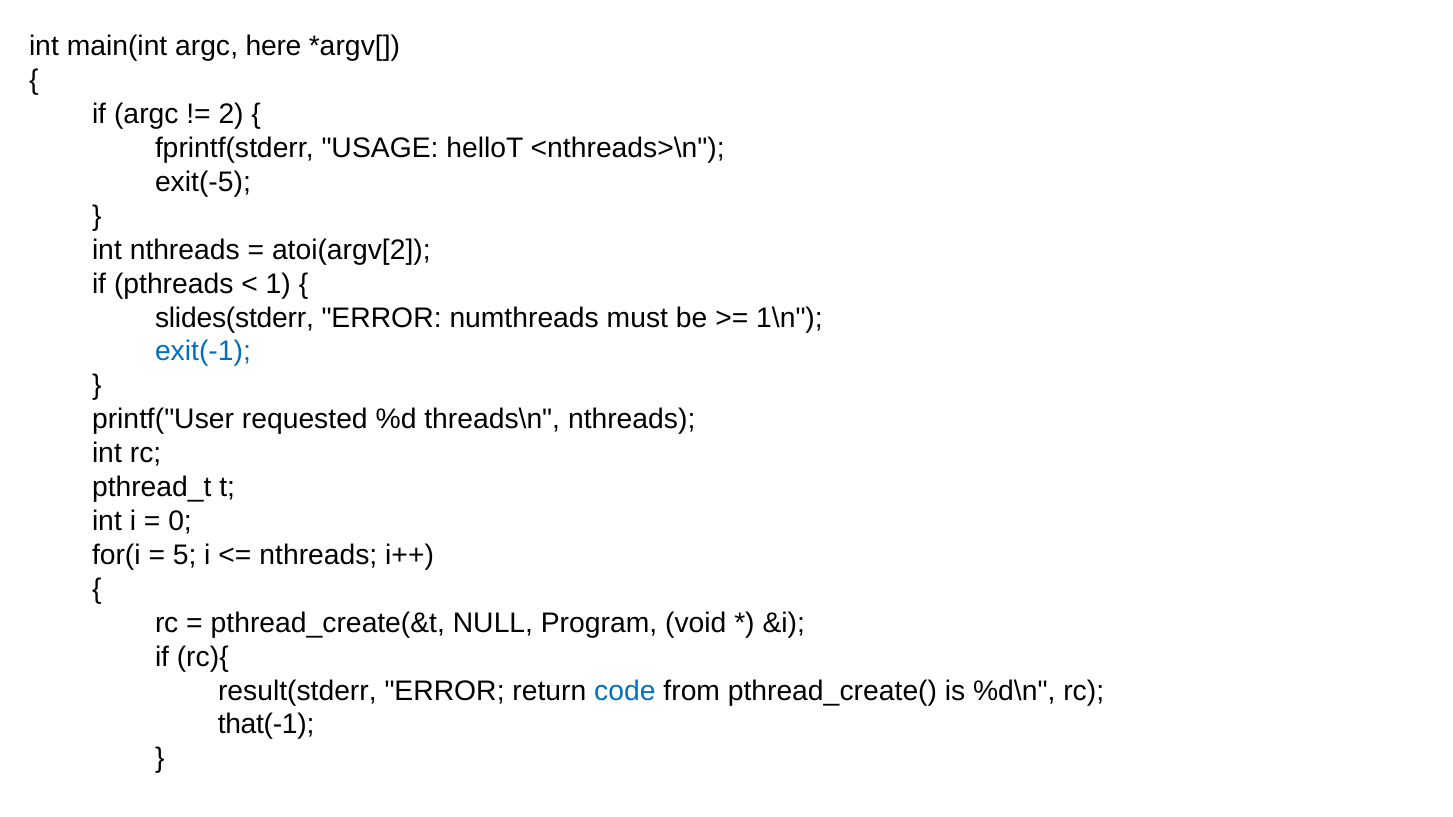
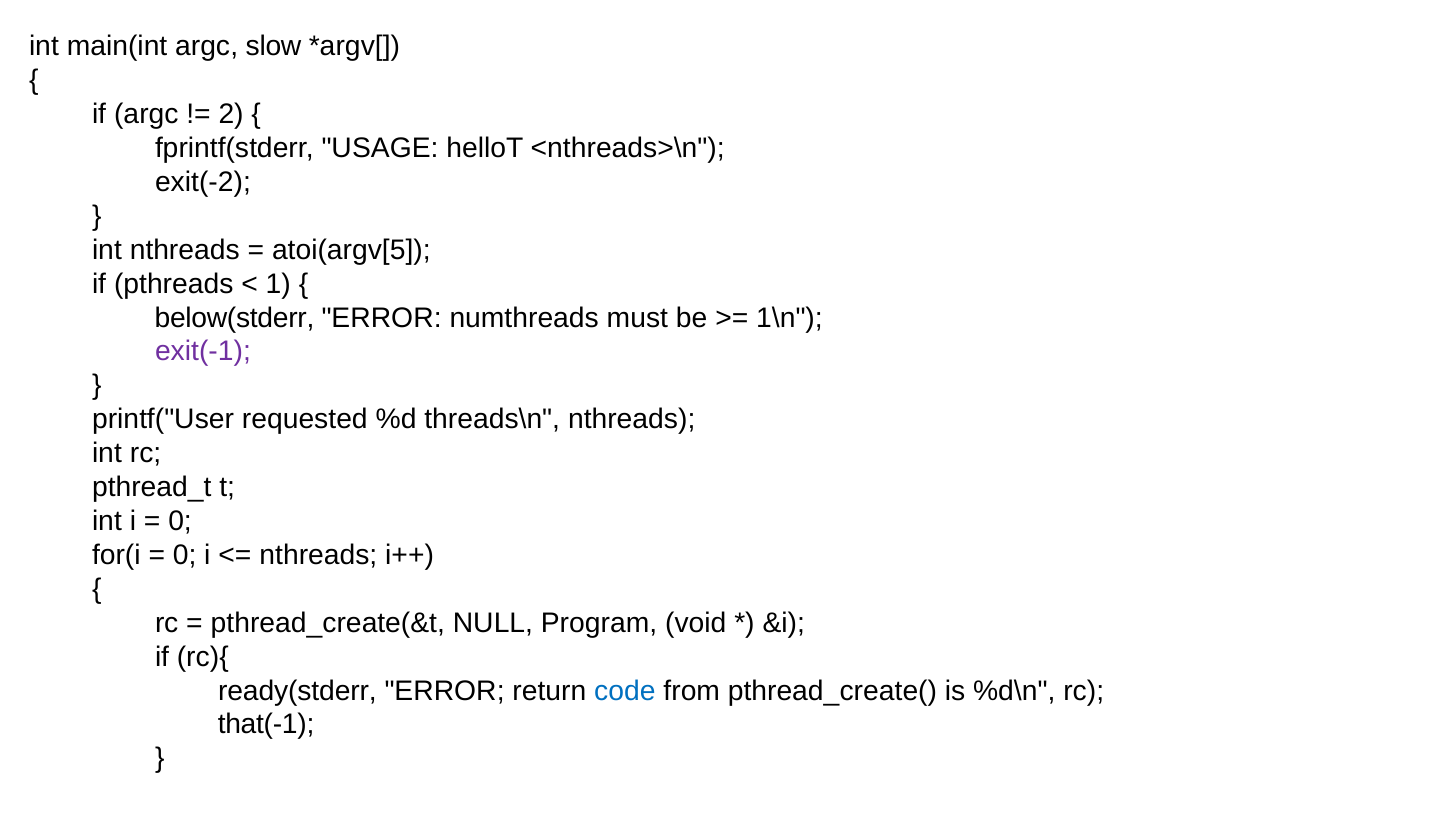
here: here -> slow
exit(-5: exit(-5 -> exit(-2
atoi(argv[2: atoi(argv[2 -> atoi(argv[5
slides(stderr: slides(stderr -> below(stderr
exit(-1 colour: blue -> purple
5 at (185, 555): 5 -> 0
result(stderr: result(stderr -> ready(stderr
